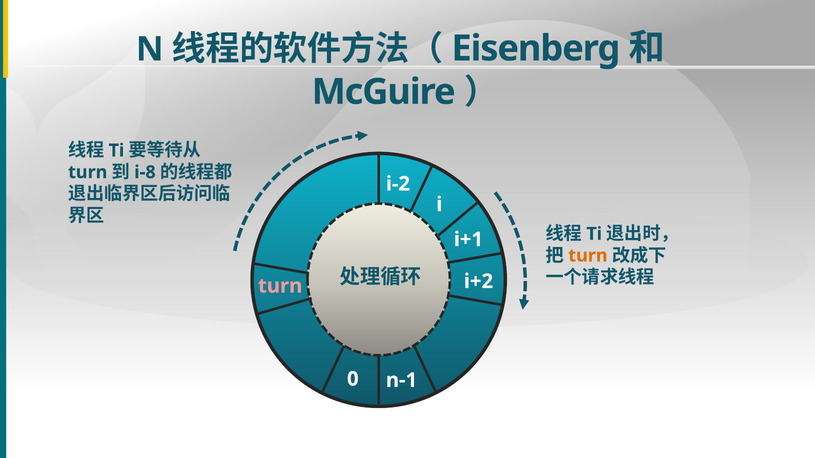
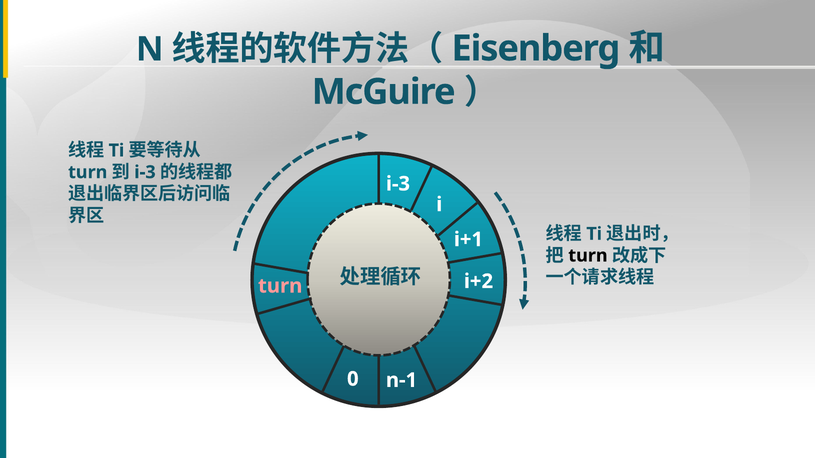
i-8 at (145, 172): i-8 -> i-3
i-2 at (398, 184): i-2 -> i-3
turn at (588, 256) colour: orange -> black
